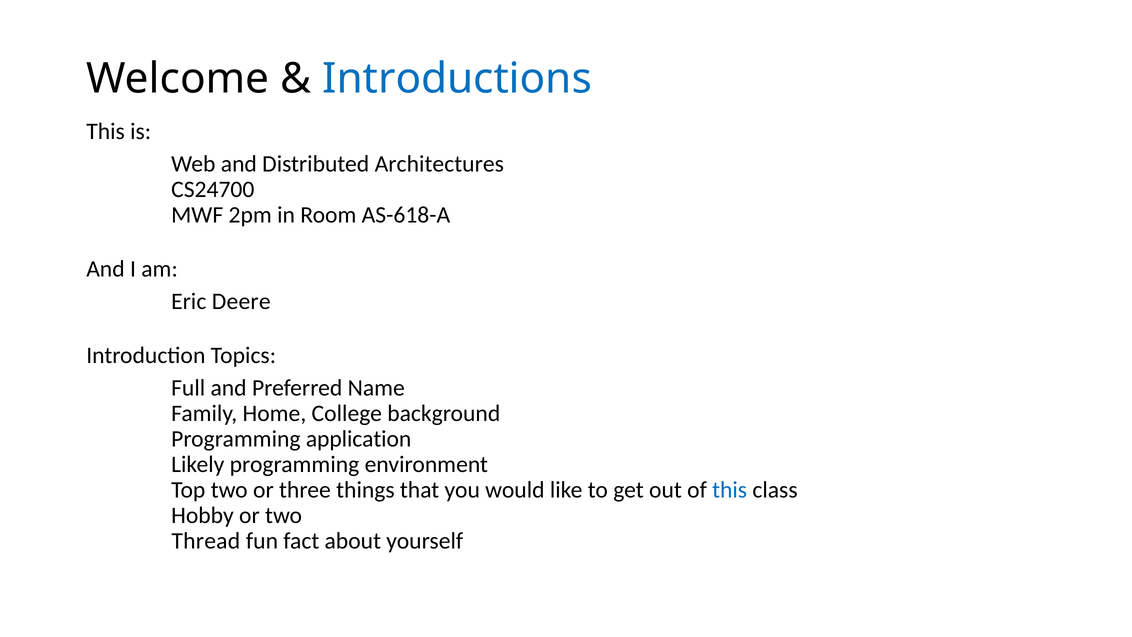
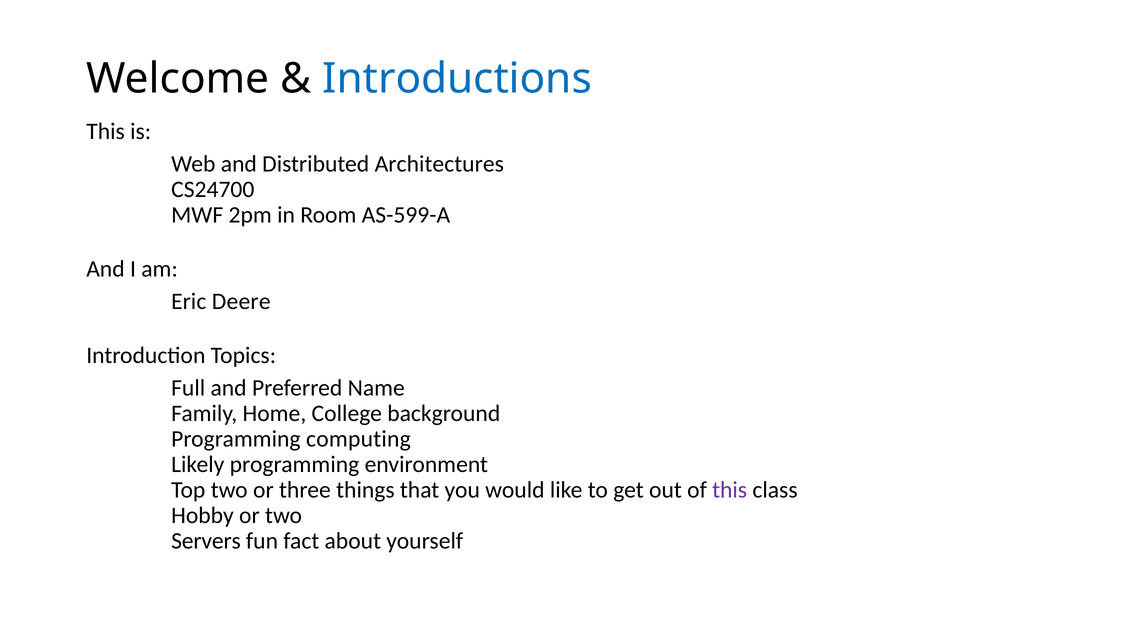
AS-618-A: AS-618-A -> AS-599-A
application: application -> computing
this at (730, 490) colour: blue -> purple
Thread: Thread -> Servers
